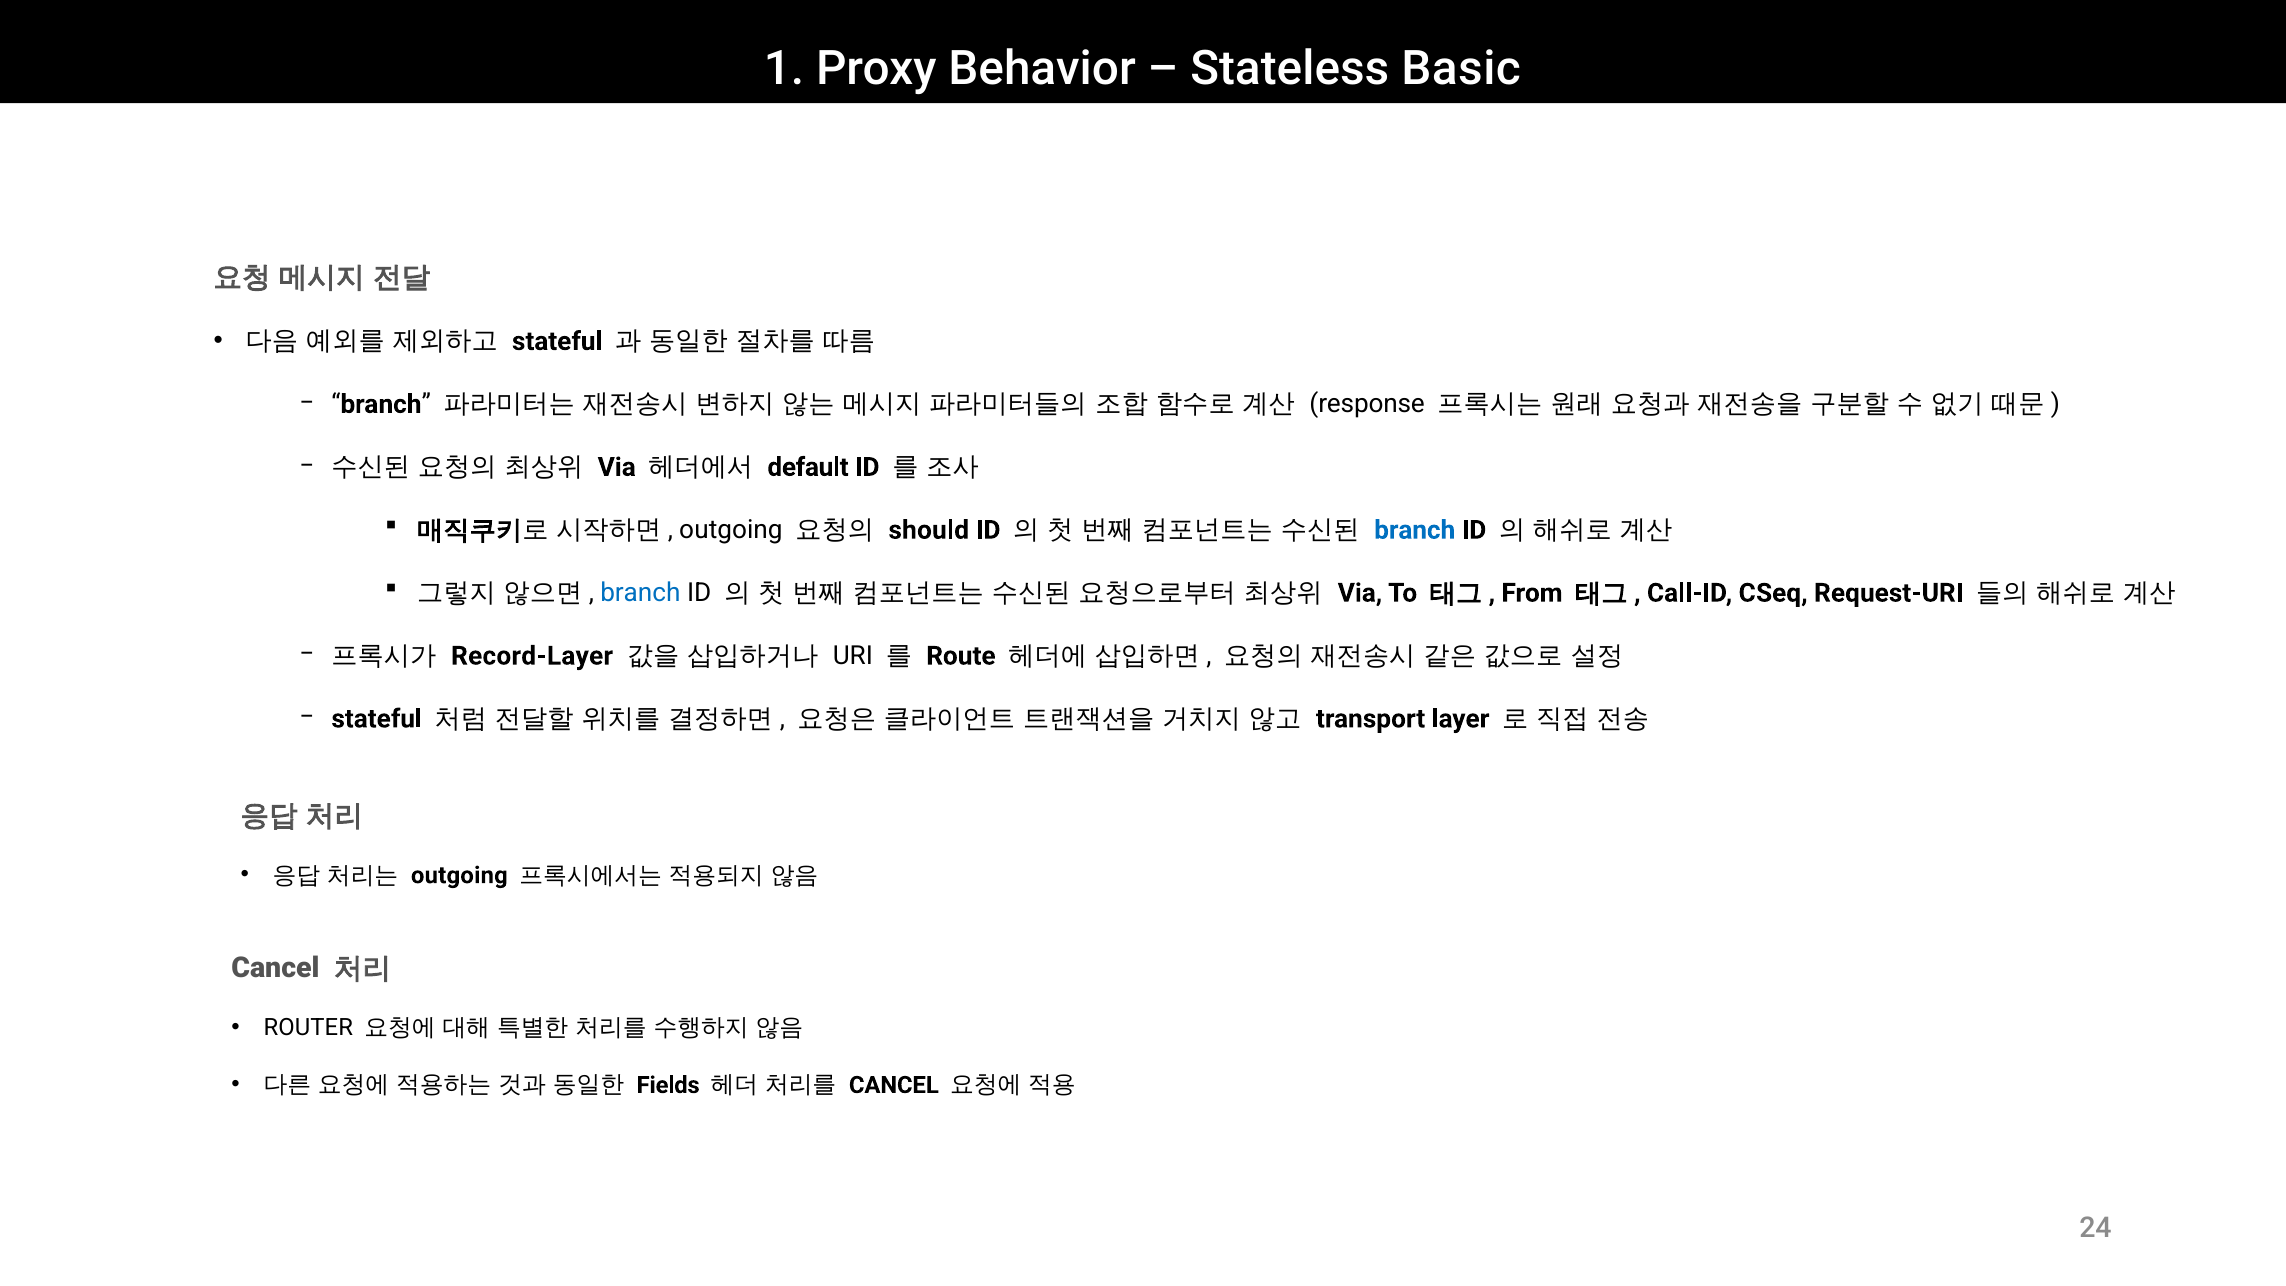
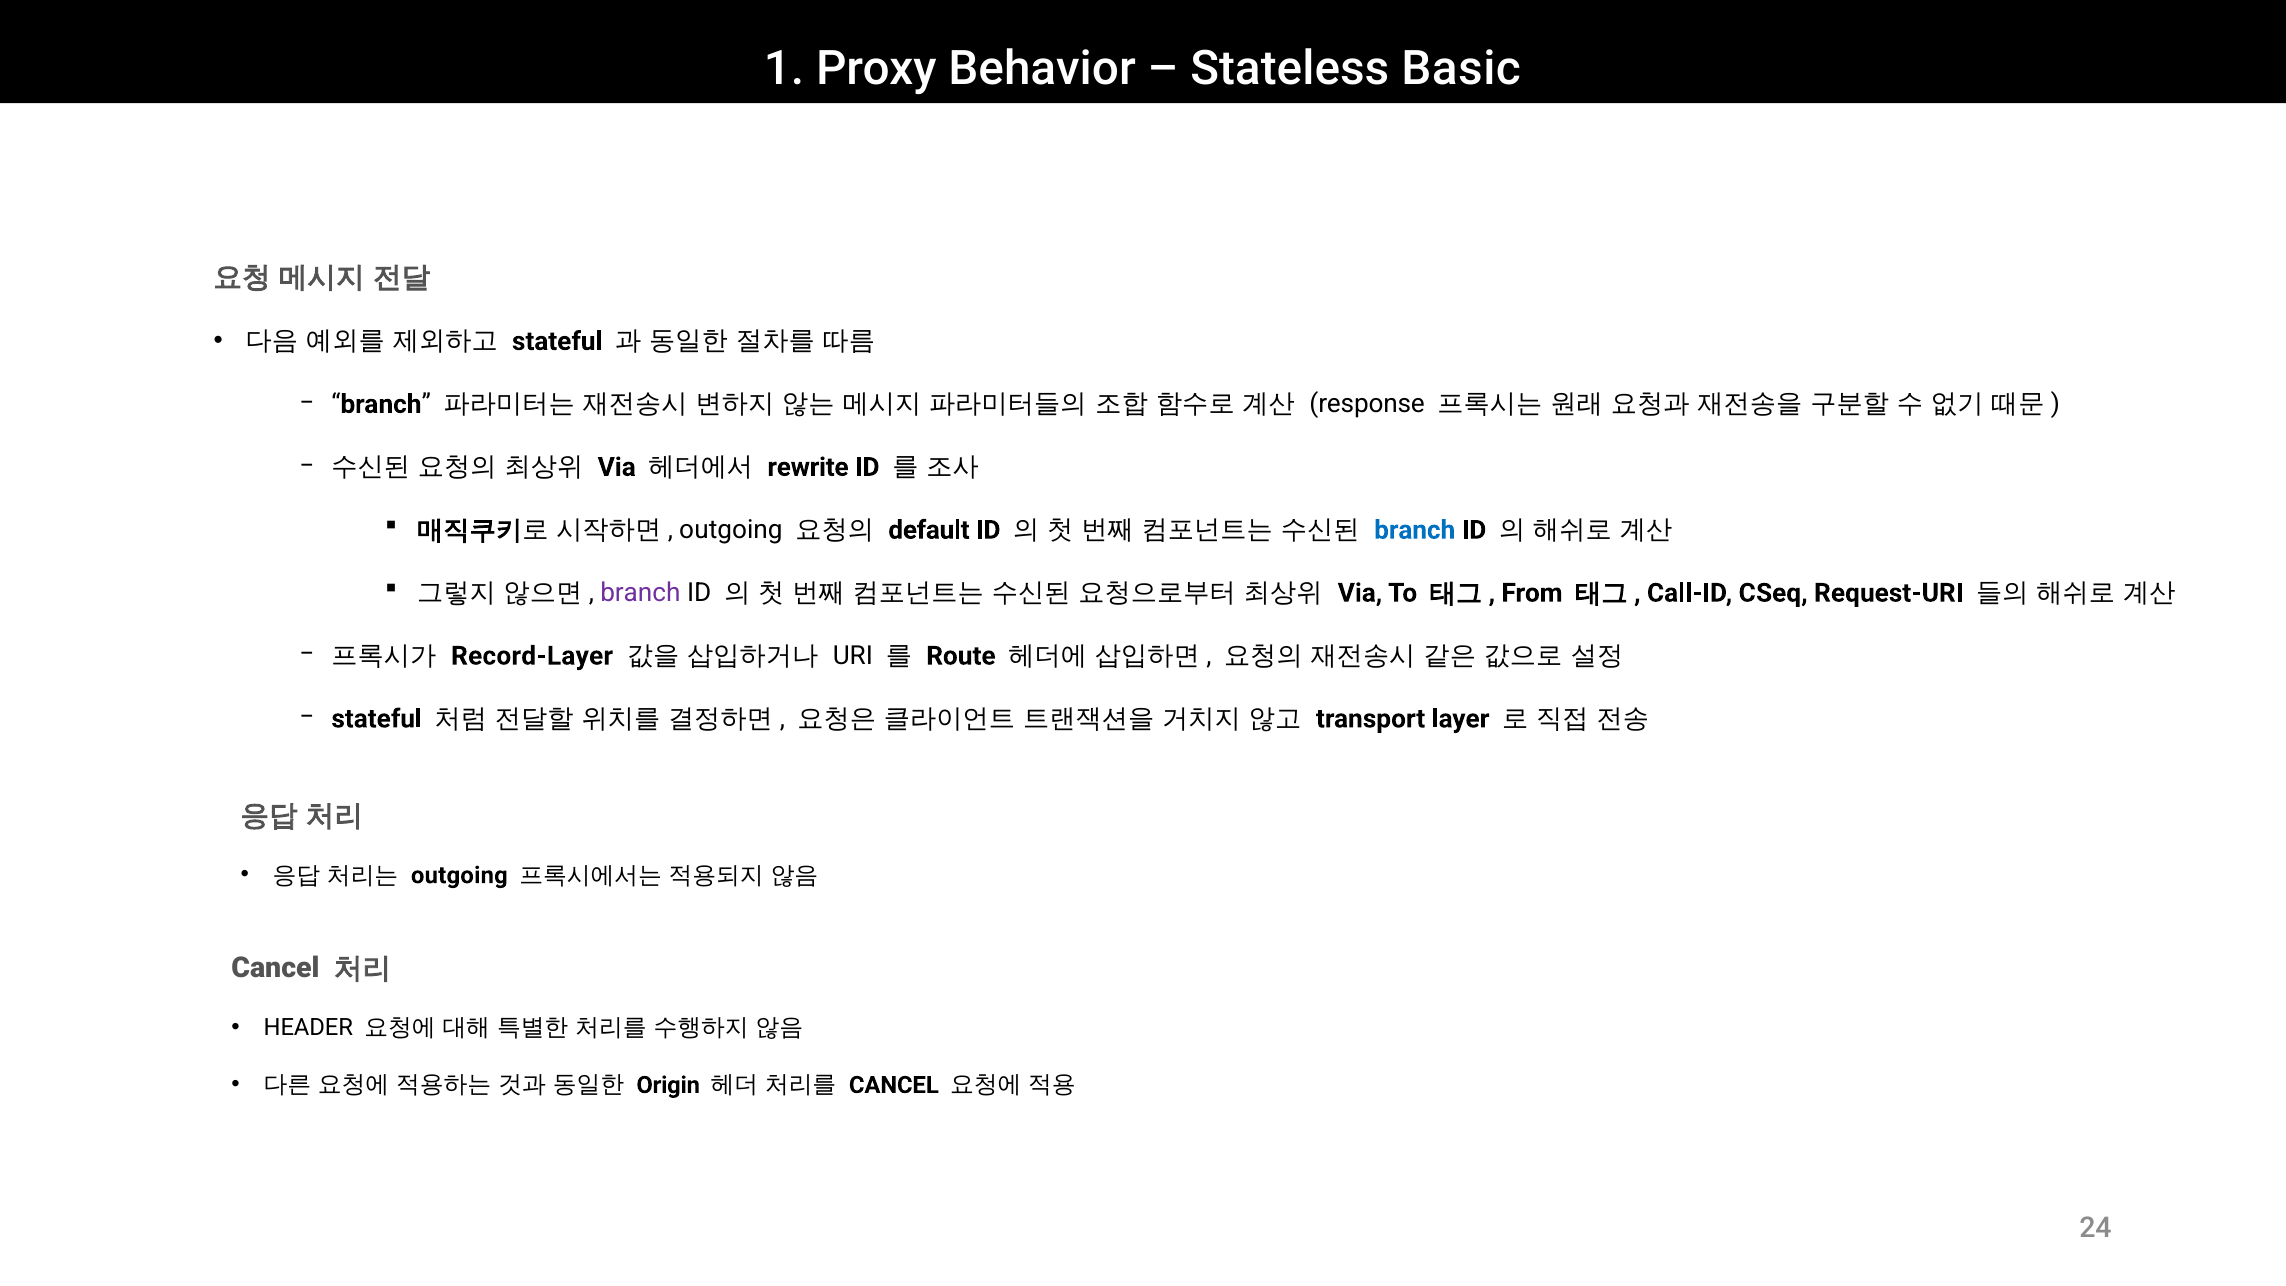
default: default -> rewrite
should: should -> default
branch at (640, 593) colour: blue -> purple
ROUTER: ROUTER -> HEADER
Fields: Fields -> Origin
